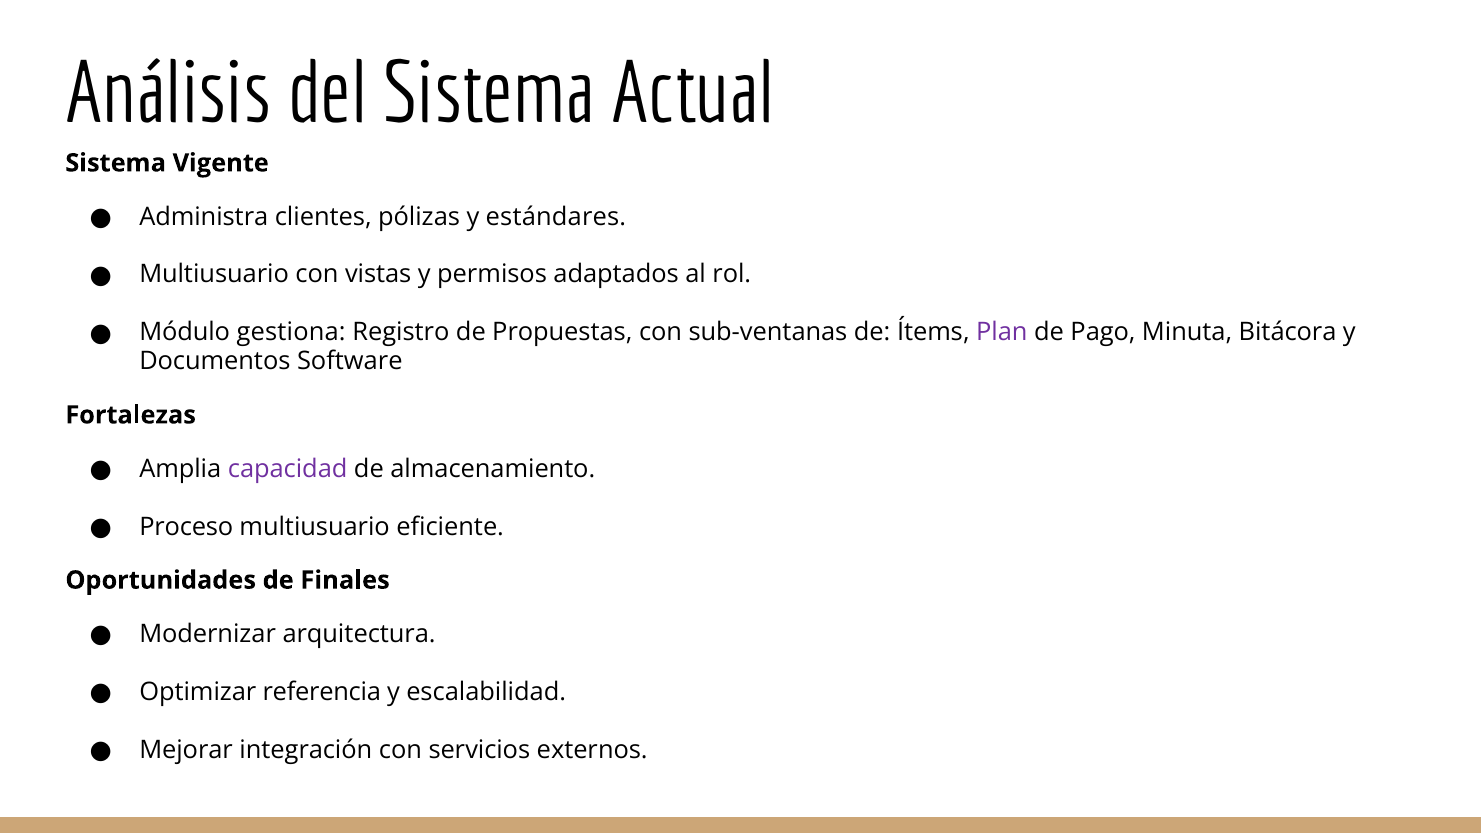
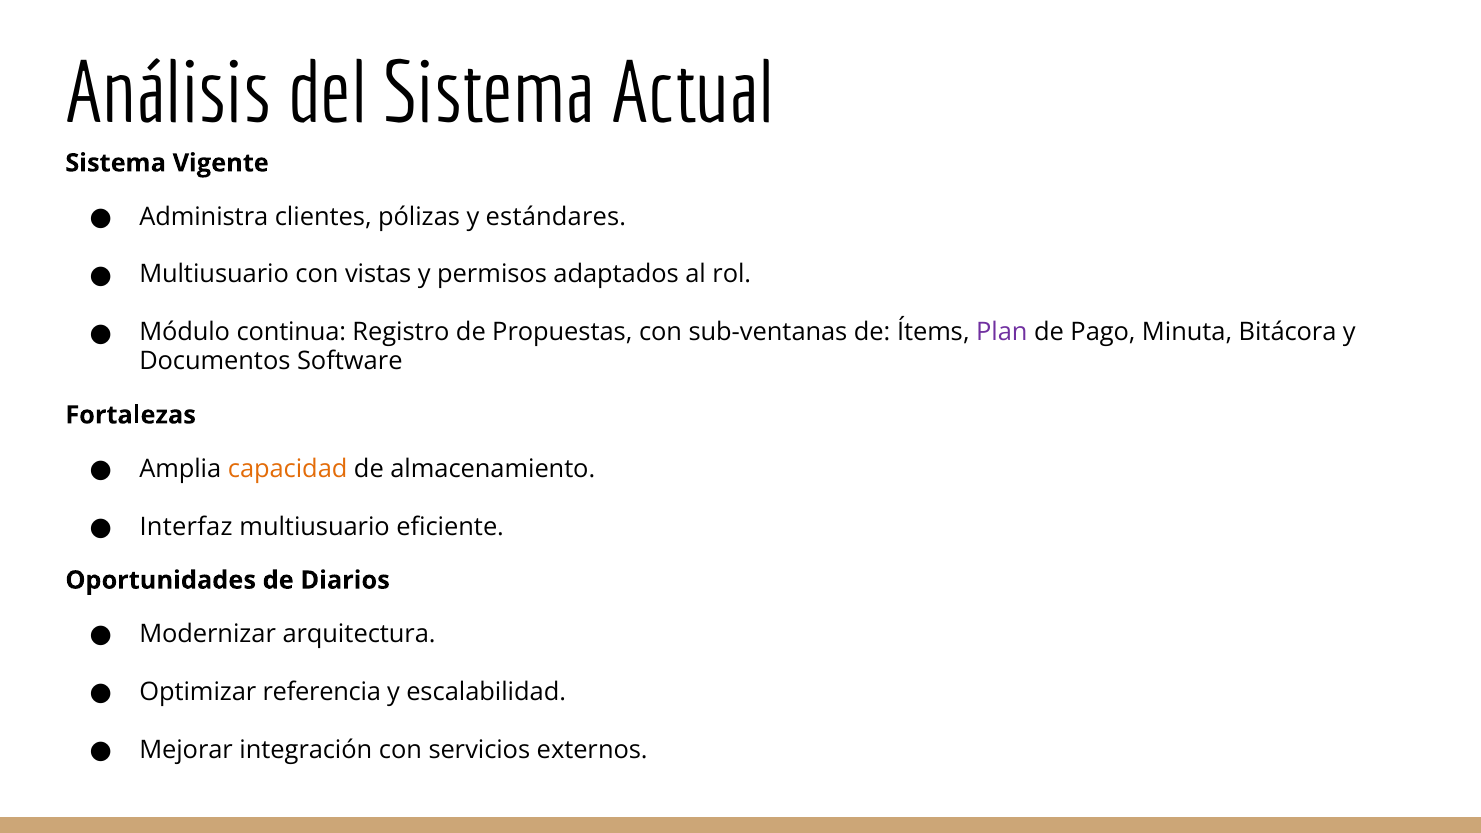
gestiona: gestiona -> continua
capacidad colour: purple -> orange
Proceso: Proceso -> Interfaz
Finales: Finales -> Diarios
